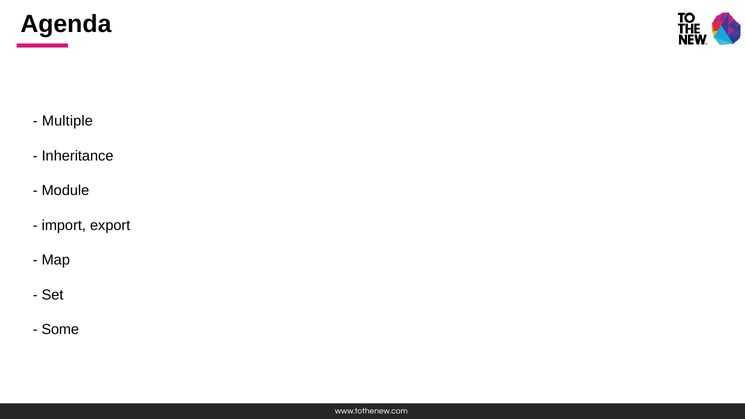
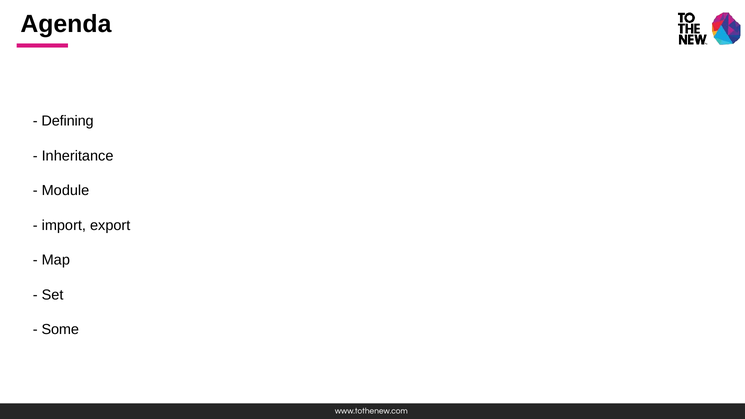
Multiple: Multiple -> Defining
